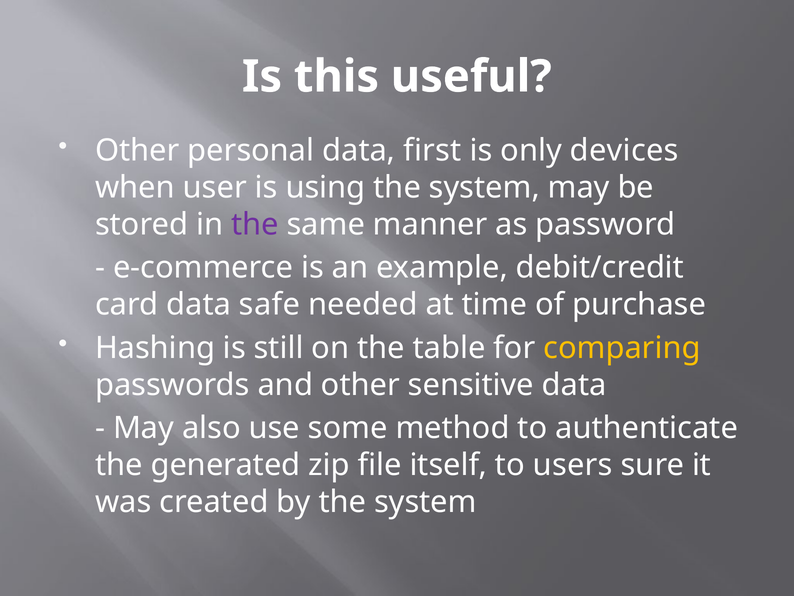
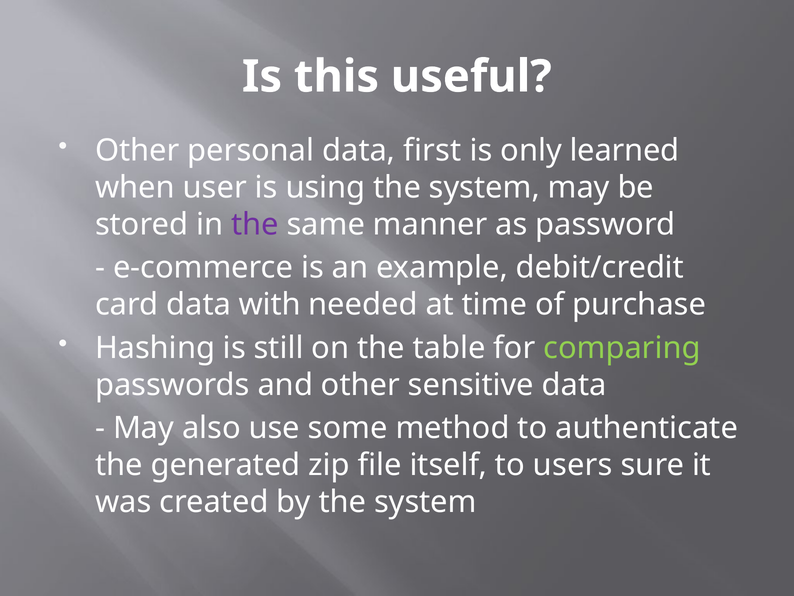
devices: devices -> learned
safe: safe -> with
comparing colour: yellow -> light green
